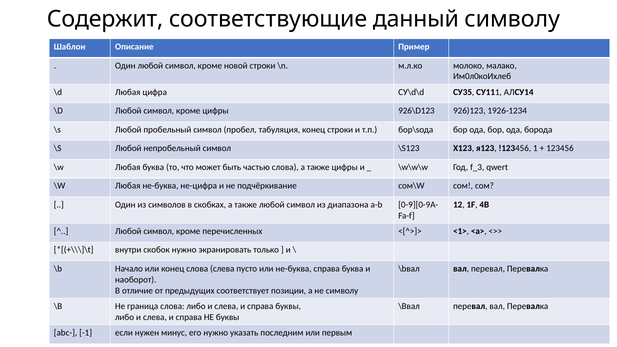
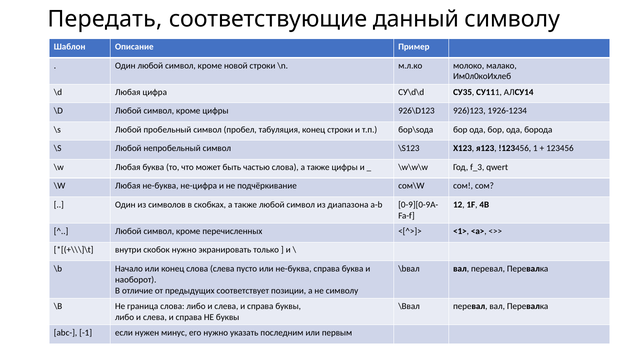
Содержит: Содержит -> Передать
